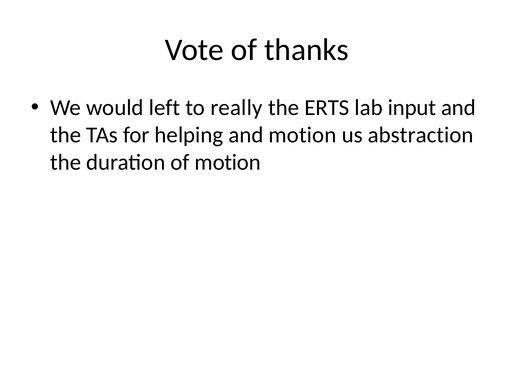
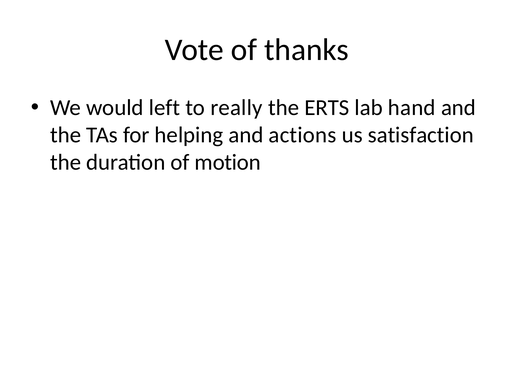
input: input -> hand
and motion: motion -> actions
abstraction: abstraction -> satisfaction
